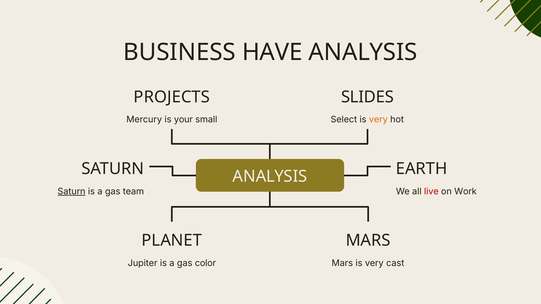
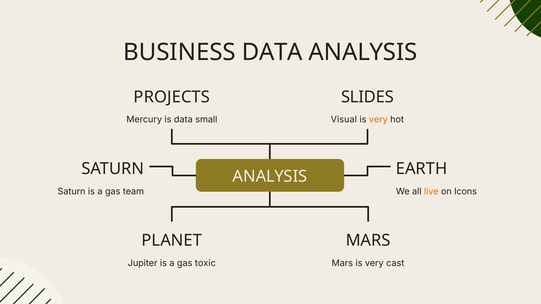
BUSINESS HAVE: HAVE -> DATA
is your: your -> data
Select: Select -> Visual
Saturn at (72, 192) underline: present -> none
live colour: red -> orange
Work: Work -> Icons
color: color -> toxic
